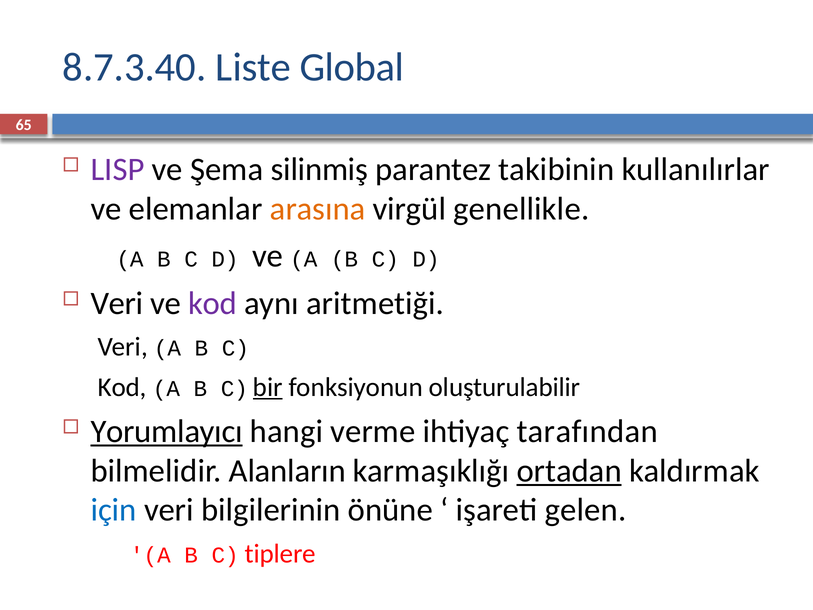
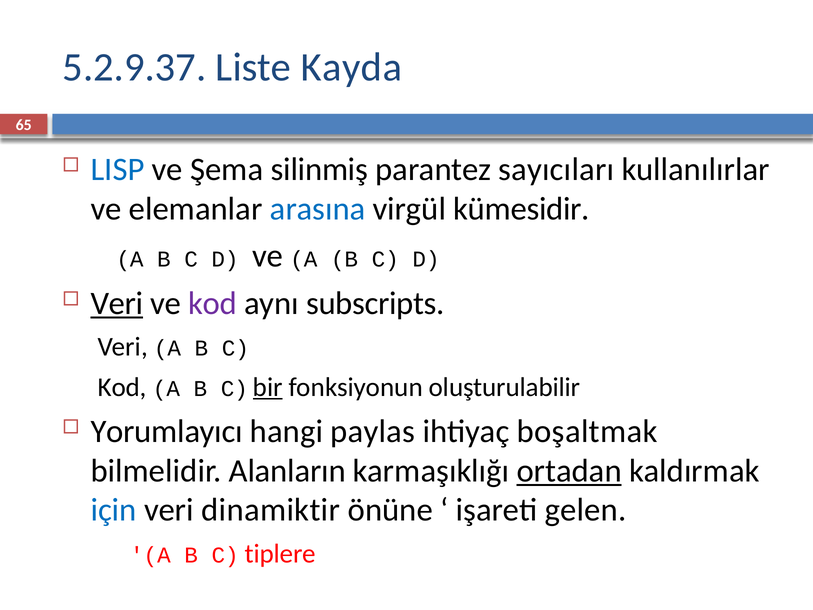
8.7.3.40: 8.7.3.40 -> 5.2.9.37
Global: Global -> Kayda
LISP colour: purple -> blue
takibinin: takibinin -> sayıcıları
arasına colour: orange -> blue
genellikle: genellikle -> kümesidir
Veri at (117, 303) underline: none -> present
aritmetiği: aritmetiği -> subscripts
Yorumlayıcı underline: present -> none
verme: verme -> paylas
tarafından: tarafından -> boşaltmak
bilgilerinin: bilgilerinin -> dinamiktir
